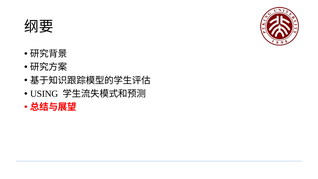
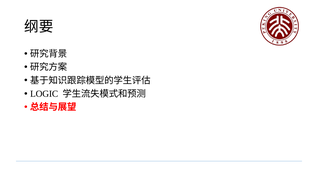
USING: USING -> LOGIC
